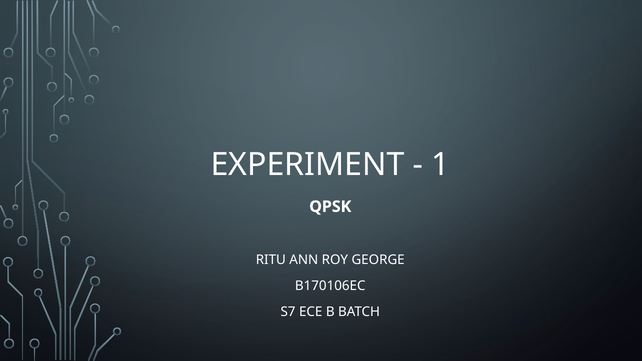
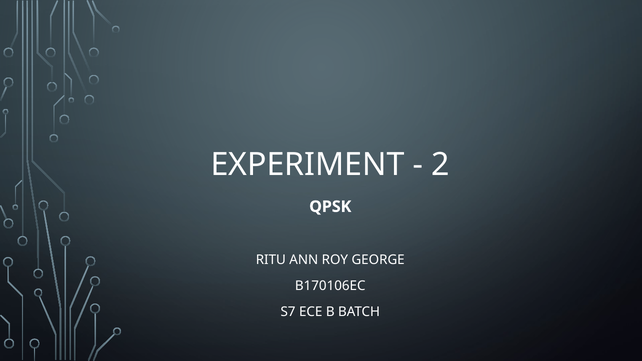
1: 1 -> 2
